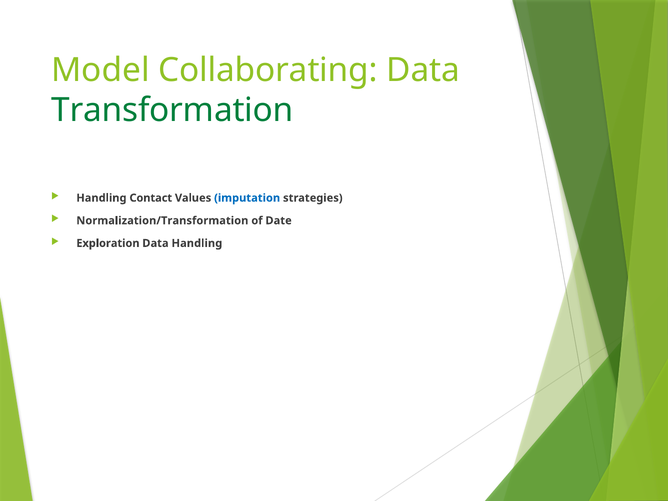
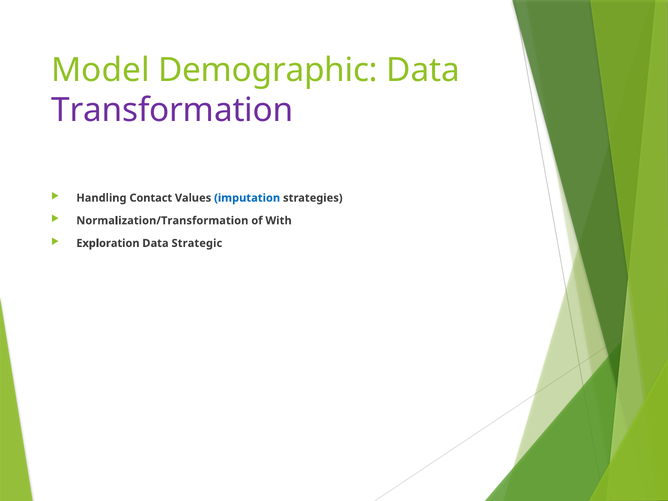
Collaborating: Collaborating -> Demographic
Transformation colour: green -> purple
Date: Date -> With
Data Handling: Handling -> Strategic
